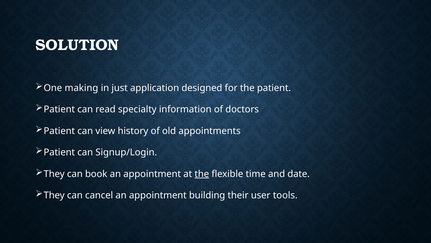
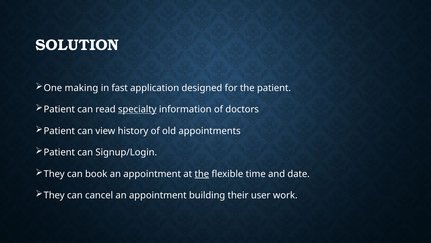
just: just -> fast
specialty underline: none -> present
tools: tools -> work
